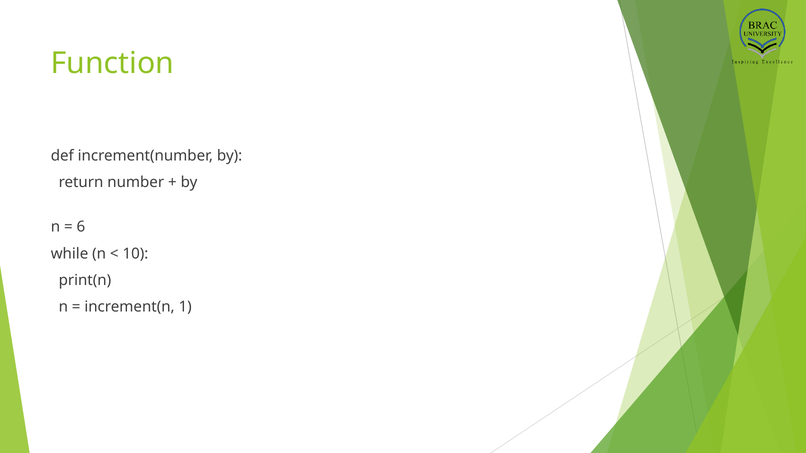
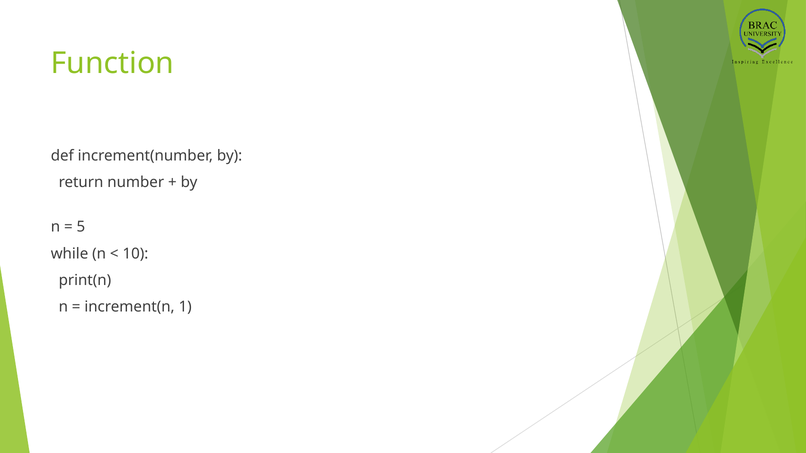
6: 6 -> 5
